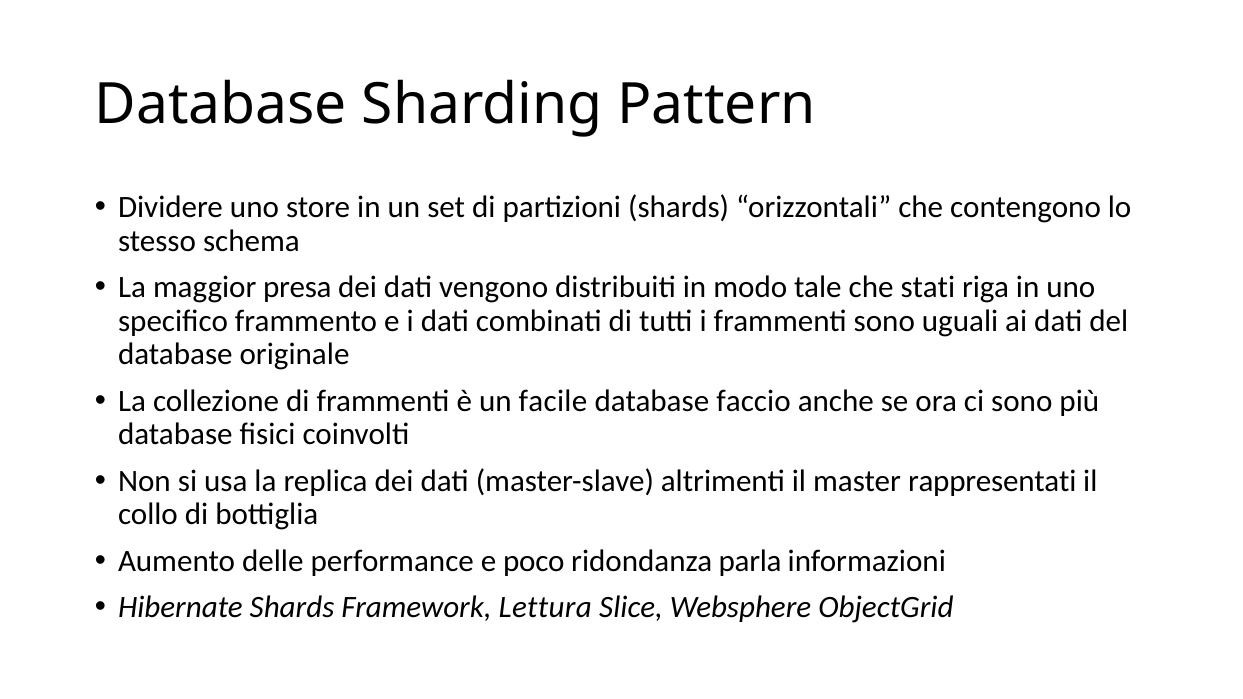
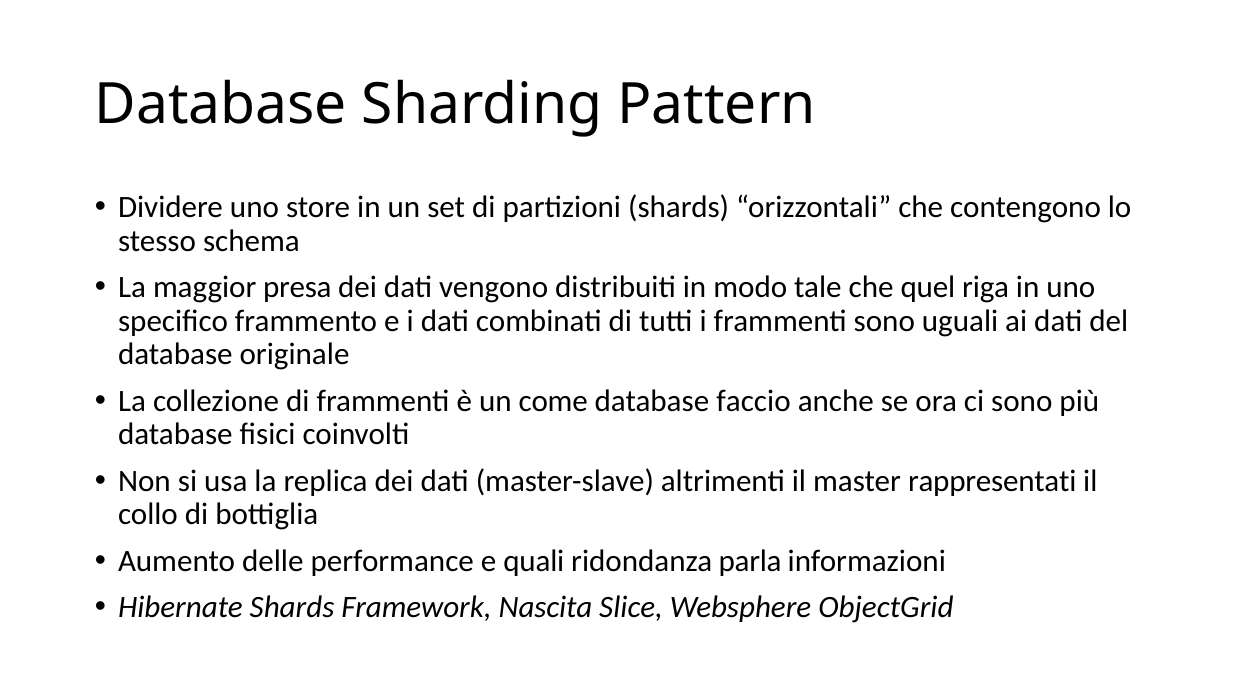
stati: stati -> quel
facile: facile -> come
poco: poco -> quali
Lettura: Lettura -> Nascita
